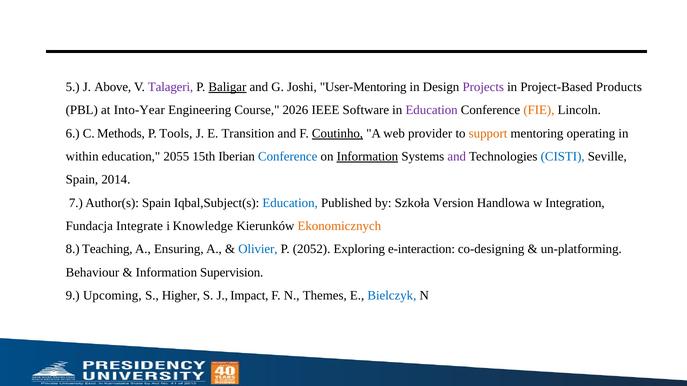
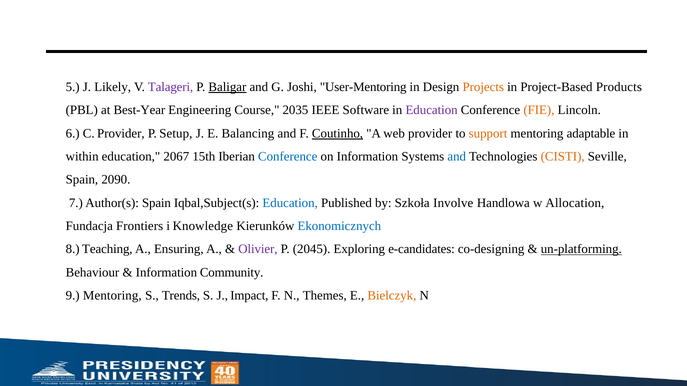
Above: Above -> Likely
Projects colour: purple -> orange
Into-Year: Into-Year -> Best-Year
2026: 2026 -> 2035
C Methods: Methods -> Provider
Tools: Tools -> Setup
Transition: Transition -> Balancing
operating: operating -> adaptable
2055: 2055 -> 2067
Information at (367, 157) underline: present -> none
and at (457, 157) colour: purple -> blue
CISTI colour: blue -> orange
2014: 2014 -> 2090
Version: Version -> Involve
Integration: Integration -> Allocation
Integrate: Integrate -> Frontiers
Ekonomicznych colour: orange -> blue
Olivier colour: blue -> purple
2052: 2052 -> 2045
e-interaction: e-interaction -> e-candidates
un-platforming underline: none -> present
Supervision: Supervision -> Community
9 Upcoming: Upcoming -> Mentoring
Higher: Higher -> Trends
Bielczyk colour: blue -> orange
